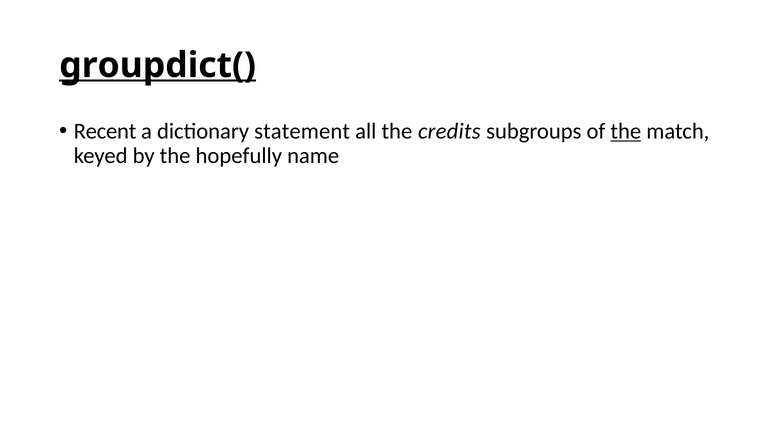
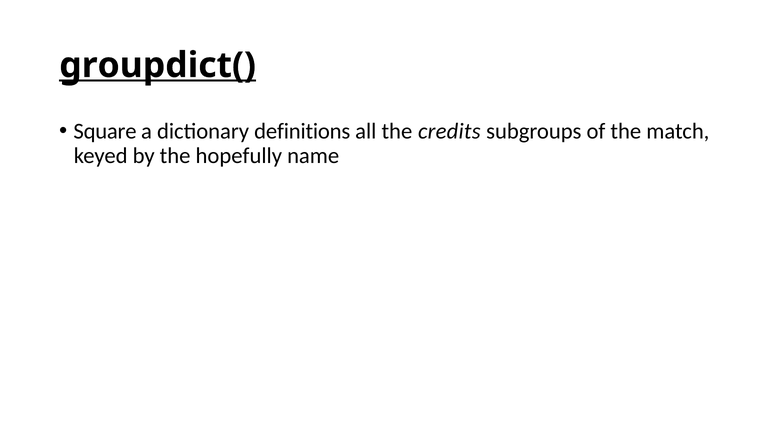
Recent: Recent -> Square
statement: statement -> definitions
the at (626, 131) underline: present -> none
